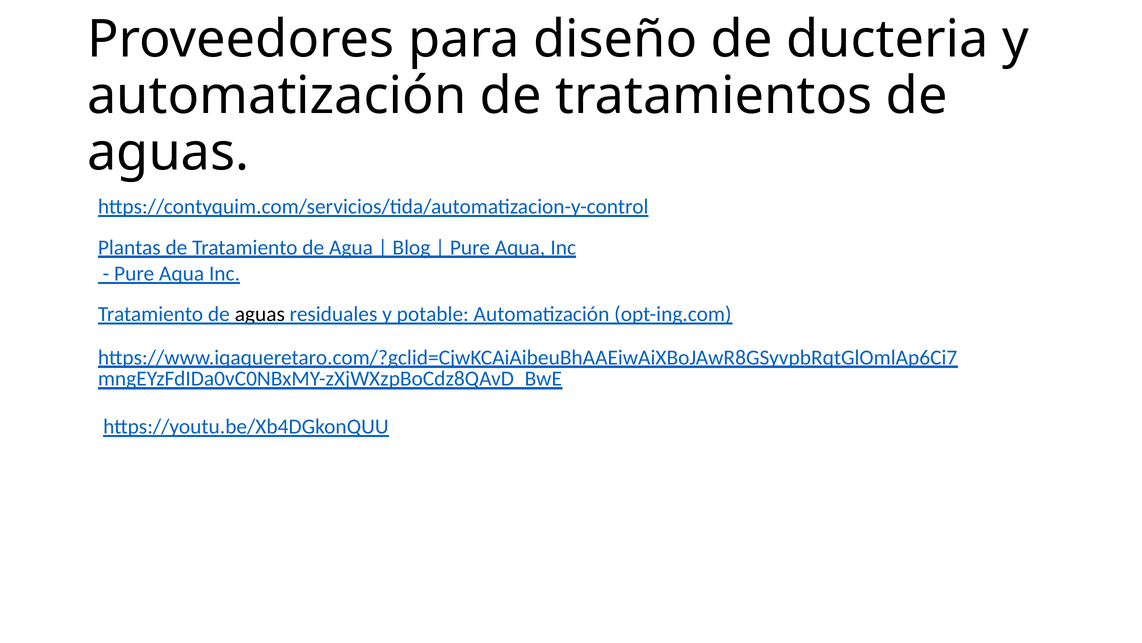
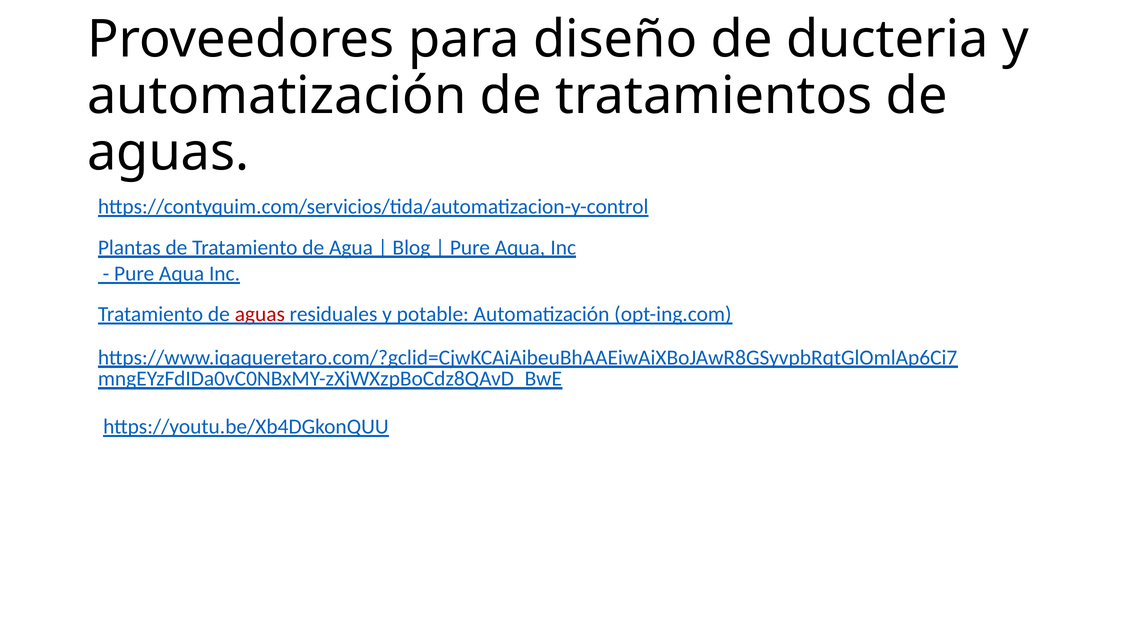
aguas at (260, 314) colour: black -> red
